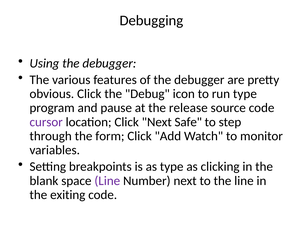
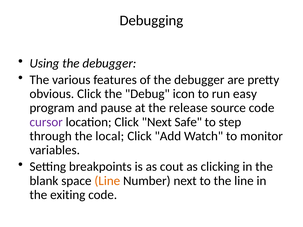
run type: type -> easy
form: form -> local
as type: type -> cout
Line at (107, 181) colour: purple -> orange
